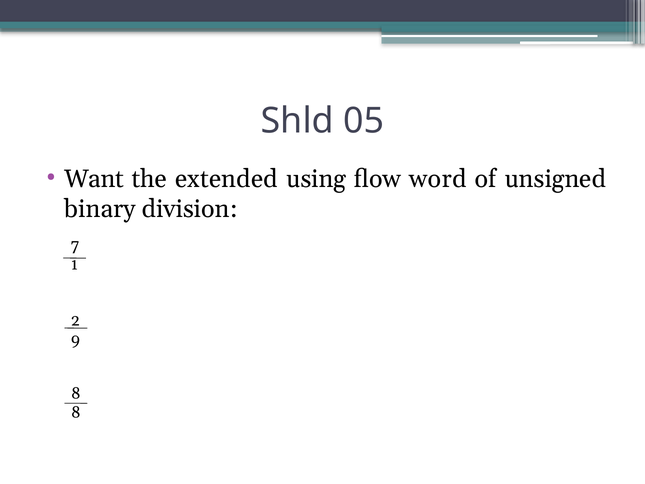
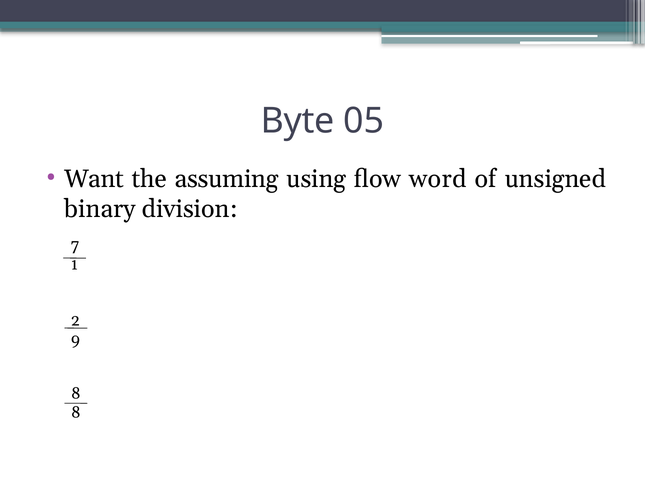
Shld: Shld -> Byte
extended: extended -> assuming
